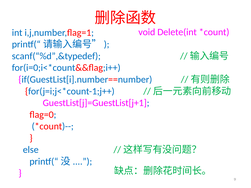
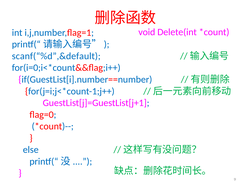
scanf(“%d”,&typedef: scanf(“%d”,&typedef -> scanf(“%d”,&default
